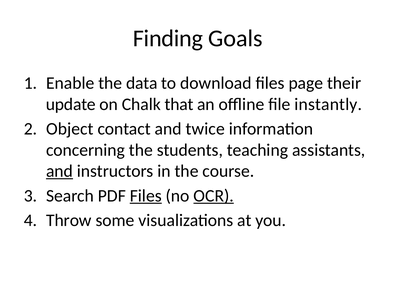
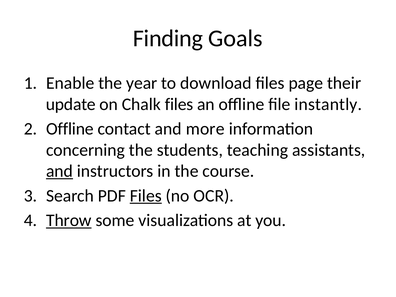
data: data -> year
Chalk that: that -> files
Object at (70, 129): Object -> Offline
twice: twice -> more
OCR underline: present -> none
Throw underline: none -> present
